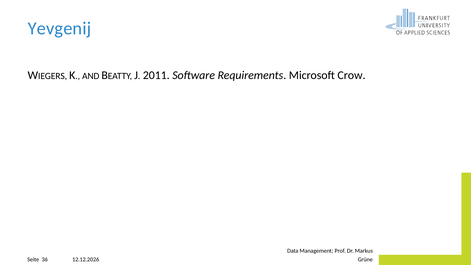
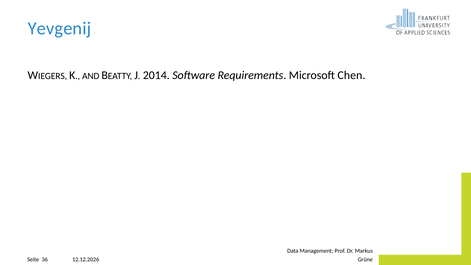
2011: 2011 -> 2014
Crow: Crow -> Chen
